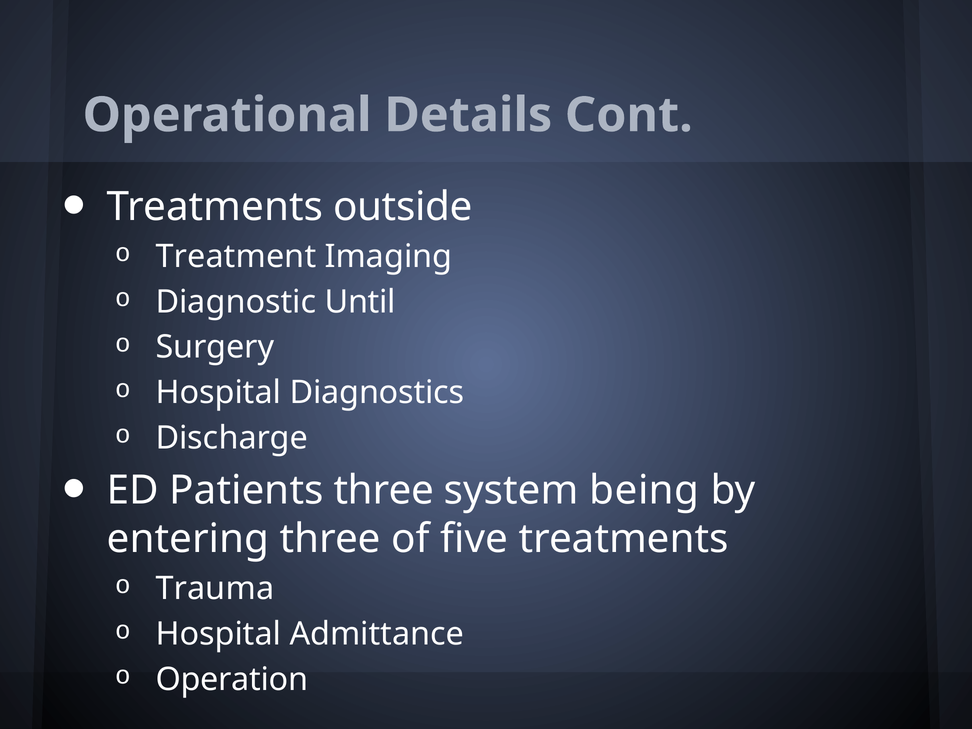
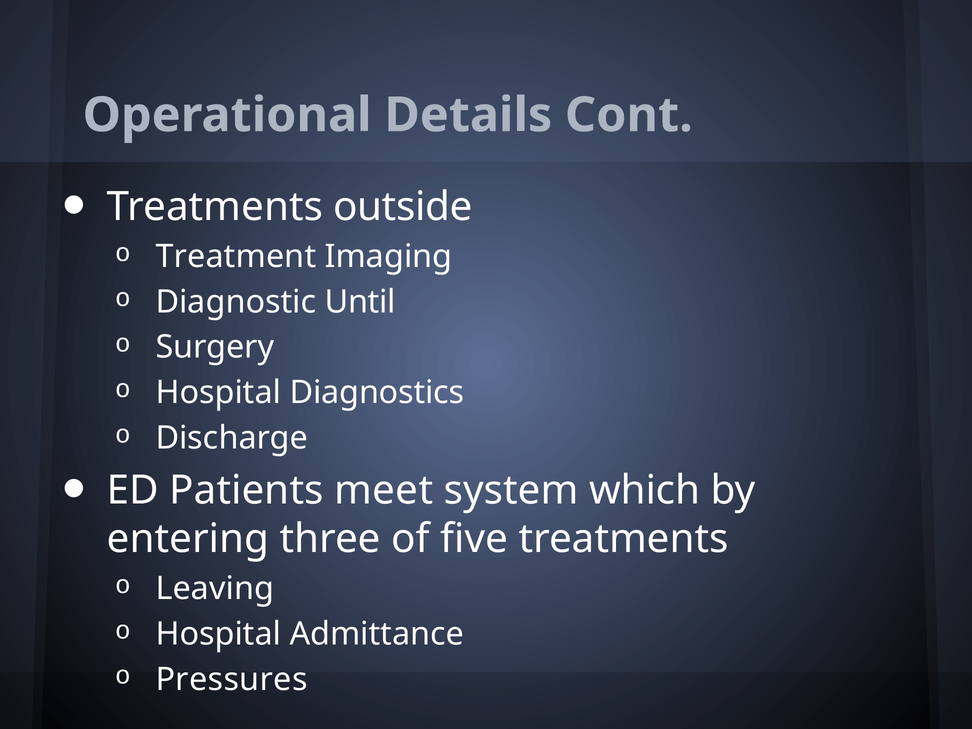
Patients three: three -> meet
being: being -> which
Trauma: Trauma -> Leaving
Operation: Operation -> Pressures
